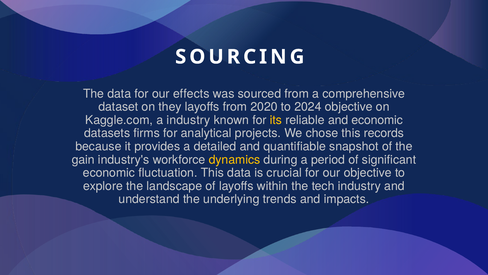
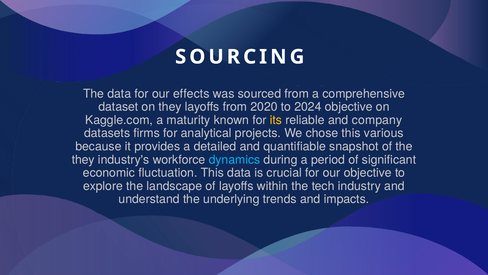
a industry: industry -> maturity
and economic: economic -> company
records: records -> various
gain at (83, 159): gain -> they
dynamics colour: yellow -> light blue
